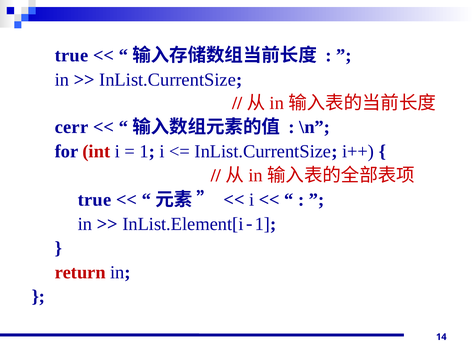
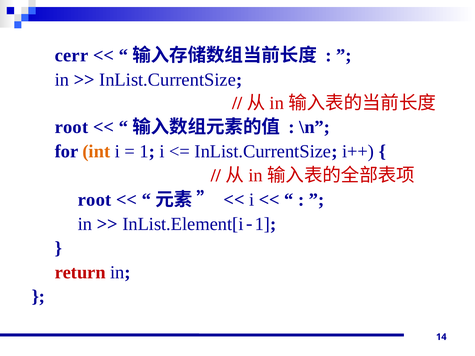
true at (72, 56): true -> cerr
cerr at (72, 127): cerr -> root
int colour: red -> orange
true at (95, 200): true -> root
